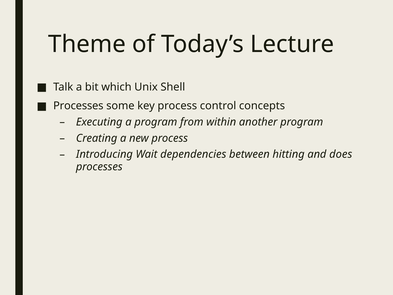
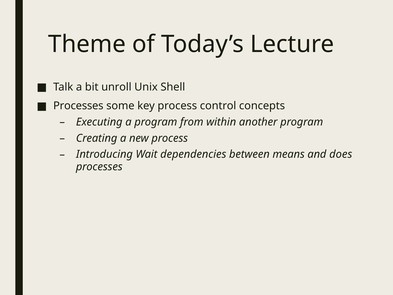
which: which -> unroll
hitting: hitting -> means
